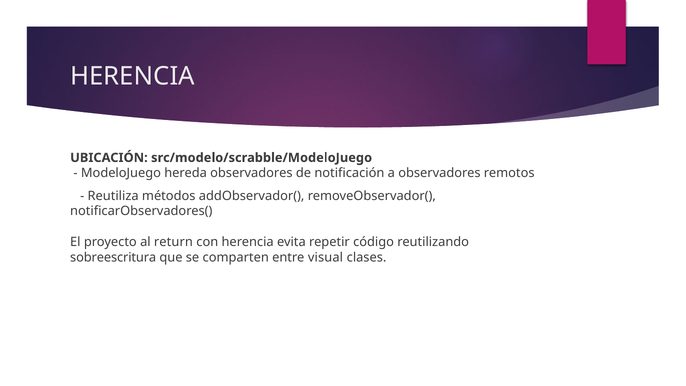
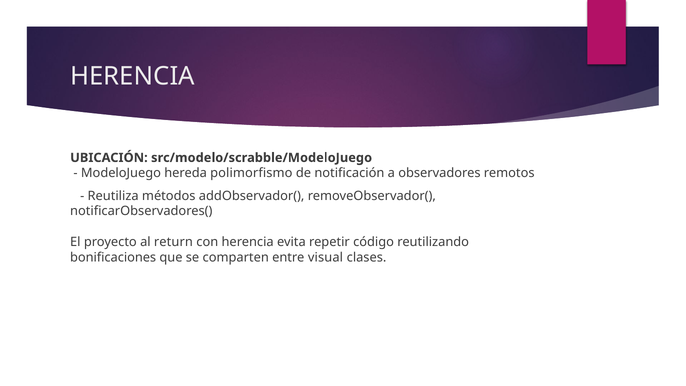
hereda observadores: observadores -> polimorfismo
sobreescritura: sobreescritura -> bonificaciones
